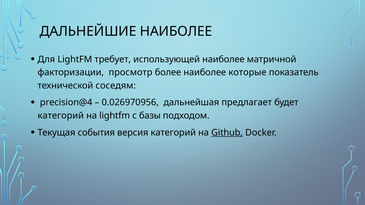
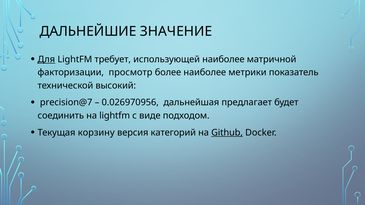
ДАЛЬНЕЙШИЕ НАИБОЛЕЕ: НАИБОЛЕЕ -> ЗНАЧЕНИЕ
Для underline: none -> present
которые: которые -> метрики
соседям: соседям -> высокий
precision@4: precision@4 -> precision@7
категорий at (61, 116): категорий -> соединить
базы: базы -> виде
события: события -> корзину
